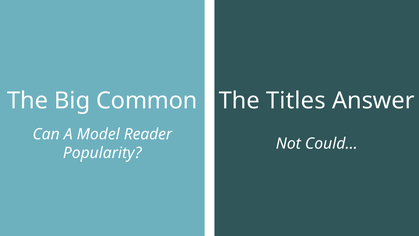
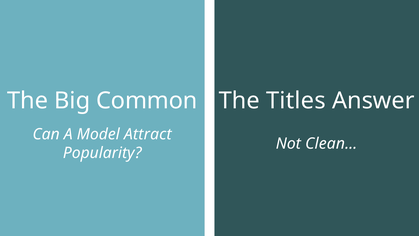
Reader: Reader -> Attract
Could…: Could… -> Clean…
